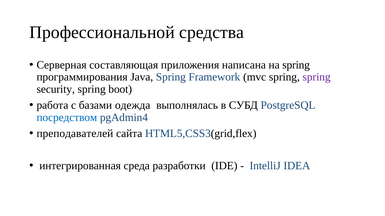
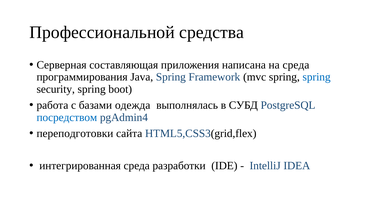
на spring: spring -> среда
spring at (317, 77) colour: purple -> blue
преподавателей: преподавателей -> переподготовки
